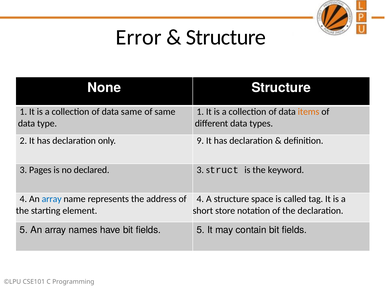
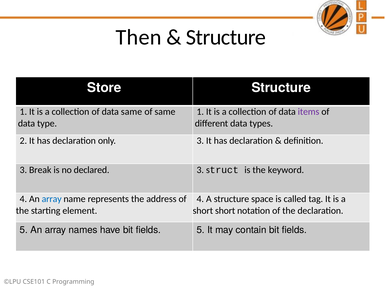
Error: Error -> Then
None: None -> Store
items colour: orange -> purple
only 9: 9 -> 3
Pages: Pages -> Break
short store: store -> short
